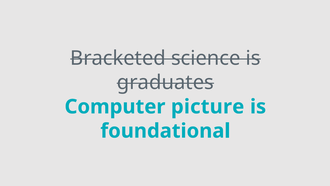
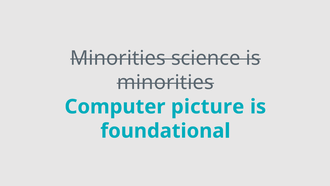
Bracketed at (118, 58): Bracketed -> Minorities
graduates at (165, 82): graduates -> minorities
